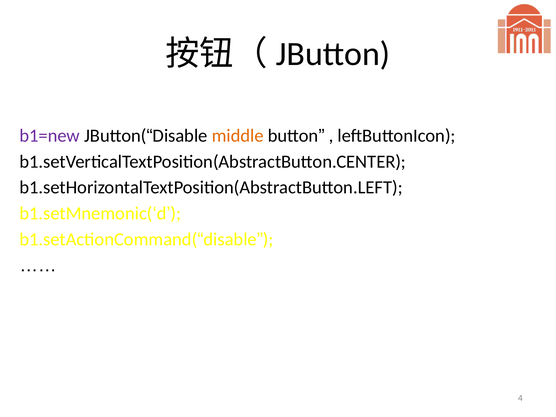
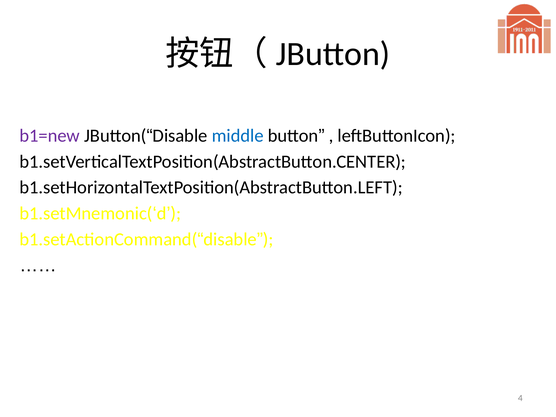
middle colour: orange -> blue
